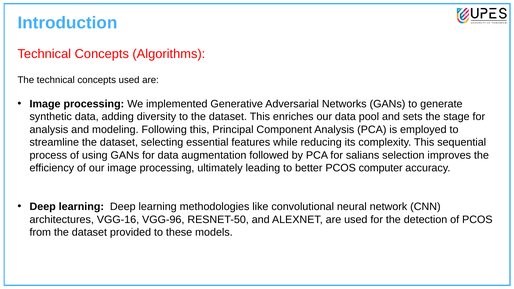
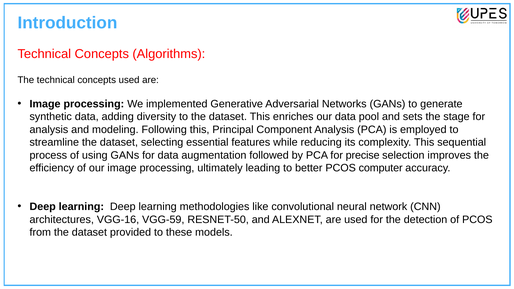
salians: salians -> precise
VGG-96: VGG-96 -> VGG-59
